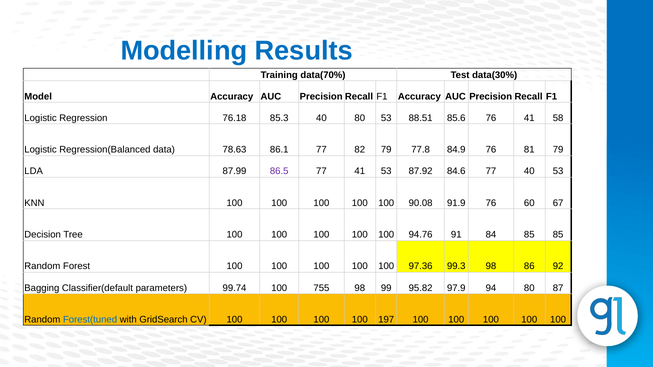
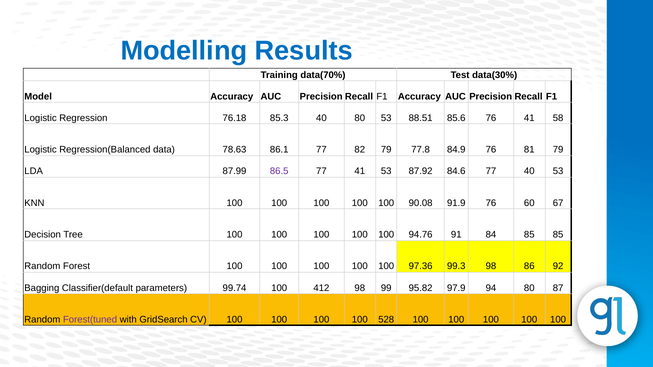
755: 755 -> 412
Forest(tuned colour: blue -> purple
197: 197 -> 528
